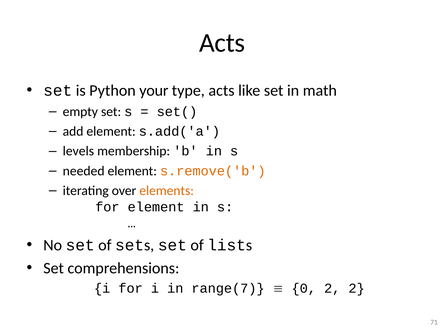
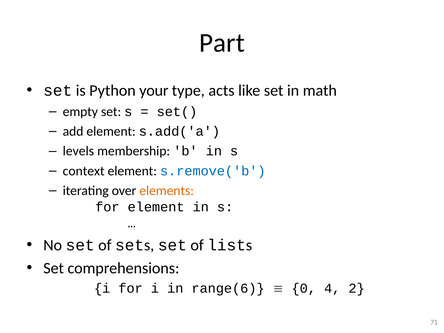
Acts at (222, 43): Acts -> Part
needed: needed -> context
s.remove('b colour: orange -> blue
range(7: range(7 -> range(6
0 2: 2 -> 4
